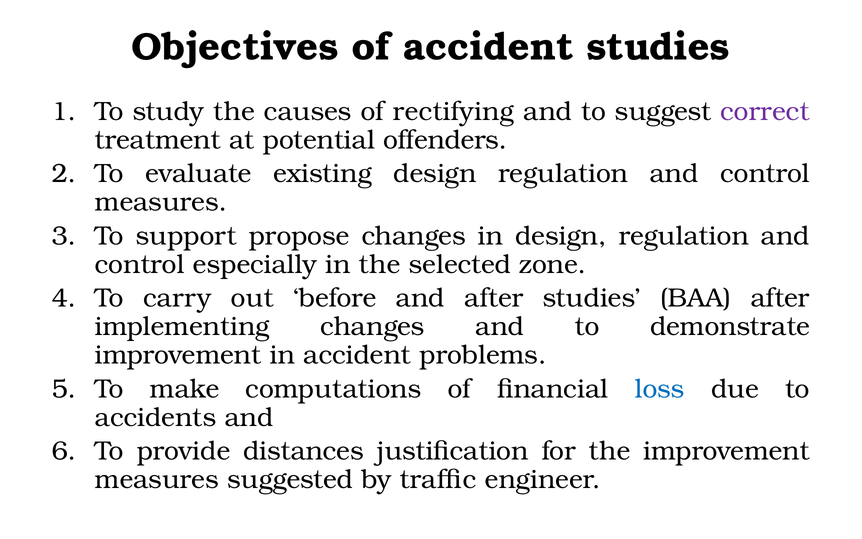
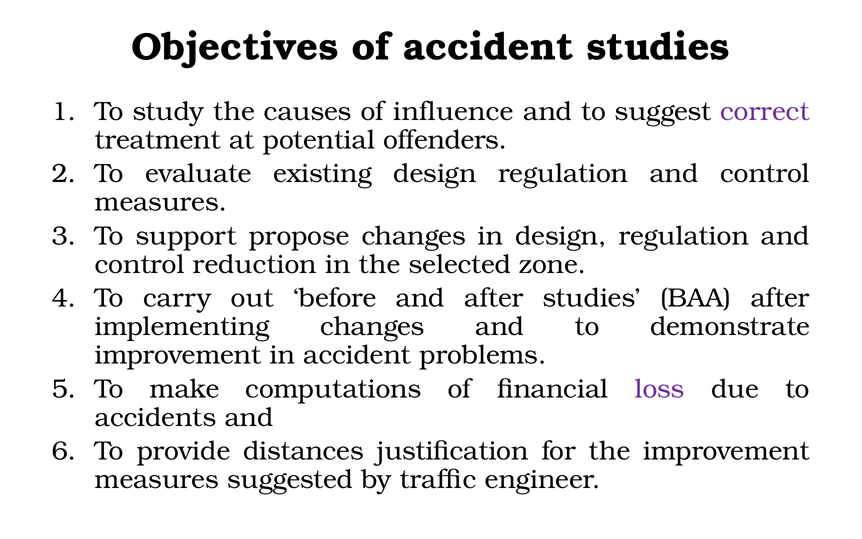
rectifying: rectifying -> influence
especially: especially -> reduction
loss colour: blue -> purple
